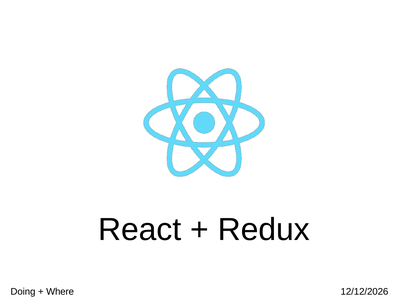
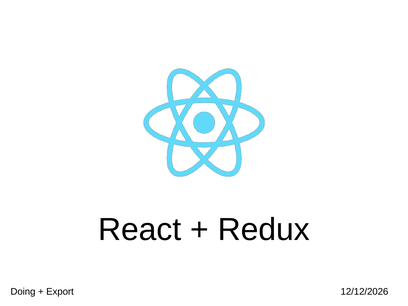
Where: Where -> Export
